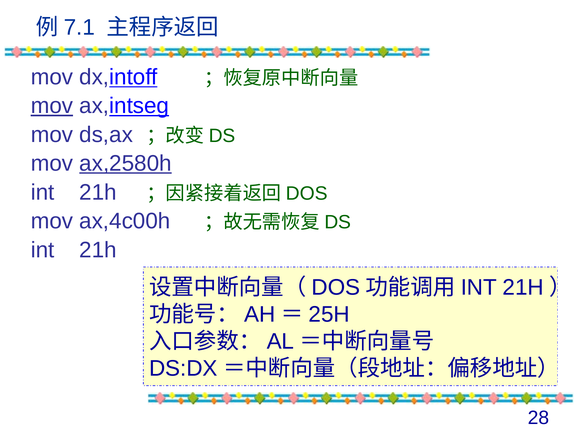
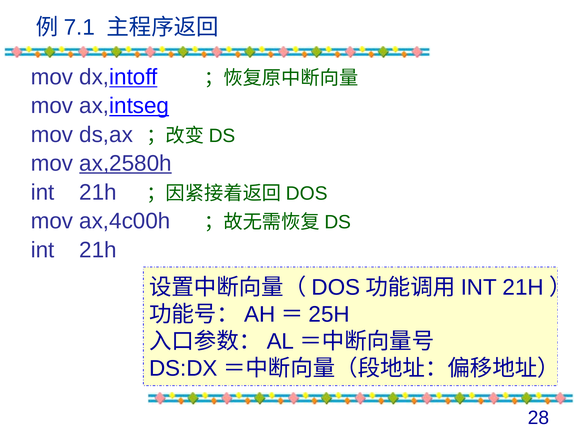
mov at (52, 106) underline: present -> none
